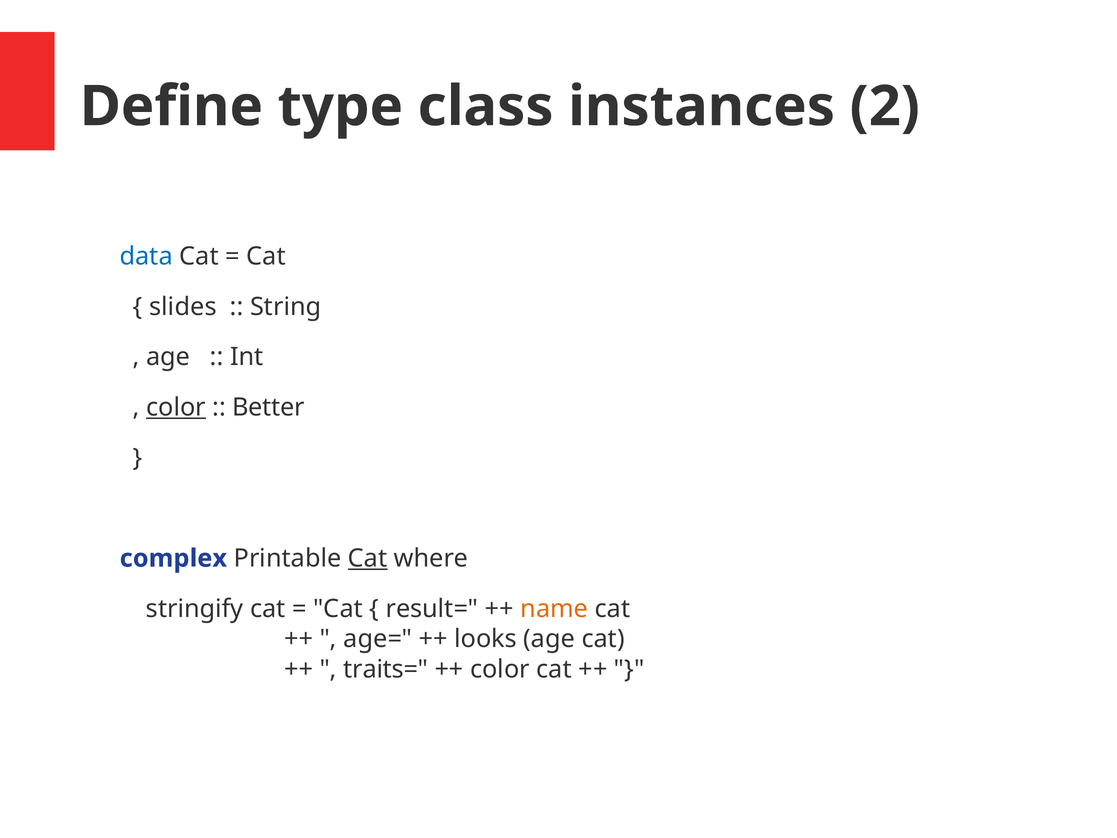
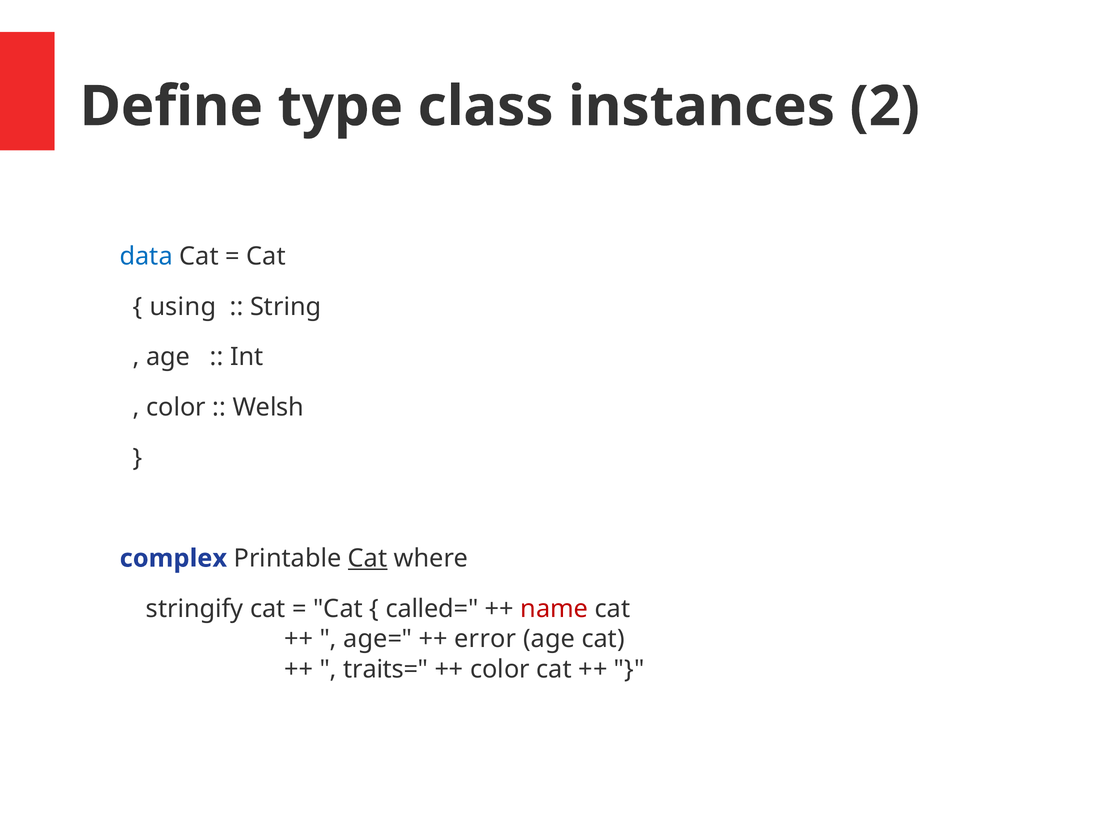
slides: slides -> using
color at (176, 407) underline: present -> none
Better: Better -> Welsh
result=: result= -> called=
name colour: orange -> red
looks: looks -> error
